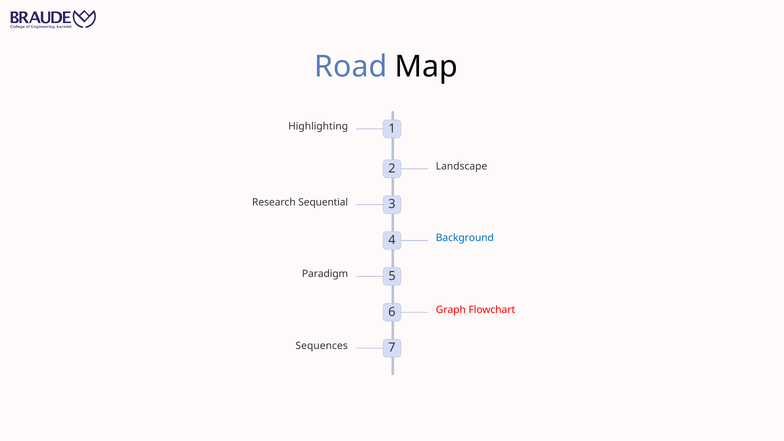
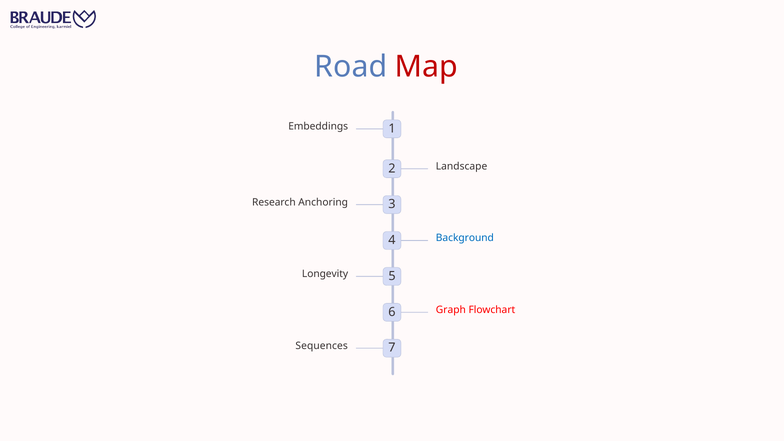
Map colour: black -> red
Highlighting: Highlighting -> Embeddings
Sequential: Sequential -> Anchoring
Paradigm: Paradigm -> Longevity
